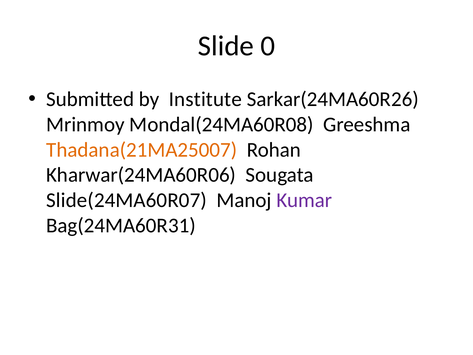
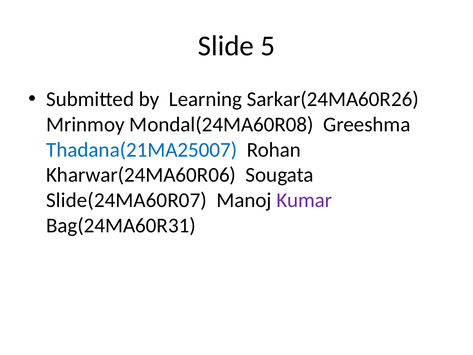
0: 0 -> 5
Institute: Institute -> Learning
Thadana(21MA25007 colour: orange -> blue
